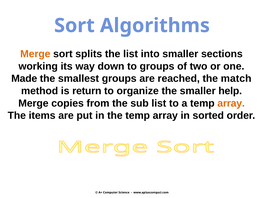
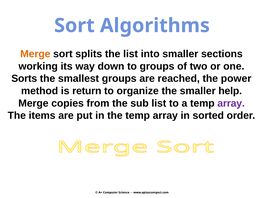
Made: Made -> Sorts
match: match -> power
array at (231, 103) colour: orange -> purple
